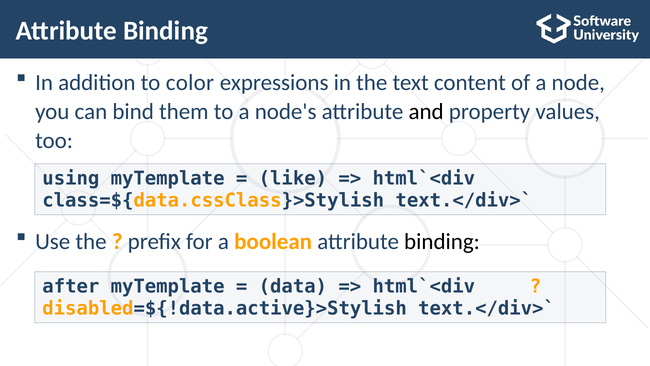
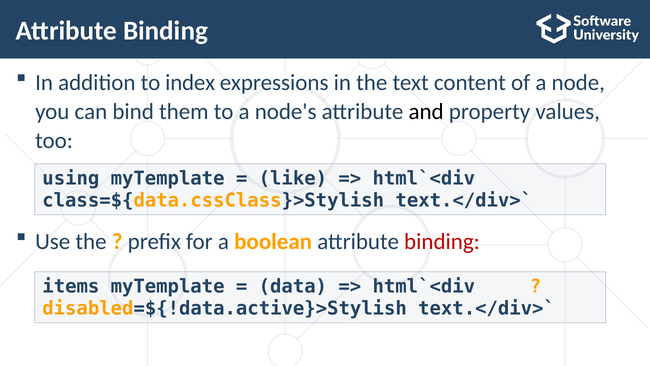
color: color -> index
binding at (442, 241) colour: black -> red
after: after -> items
